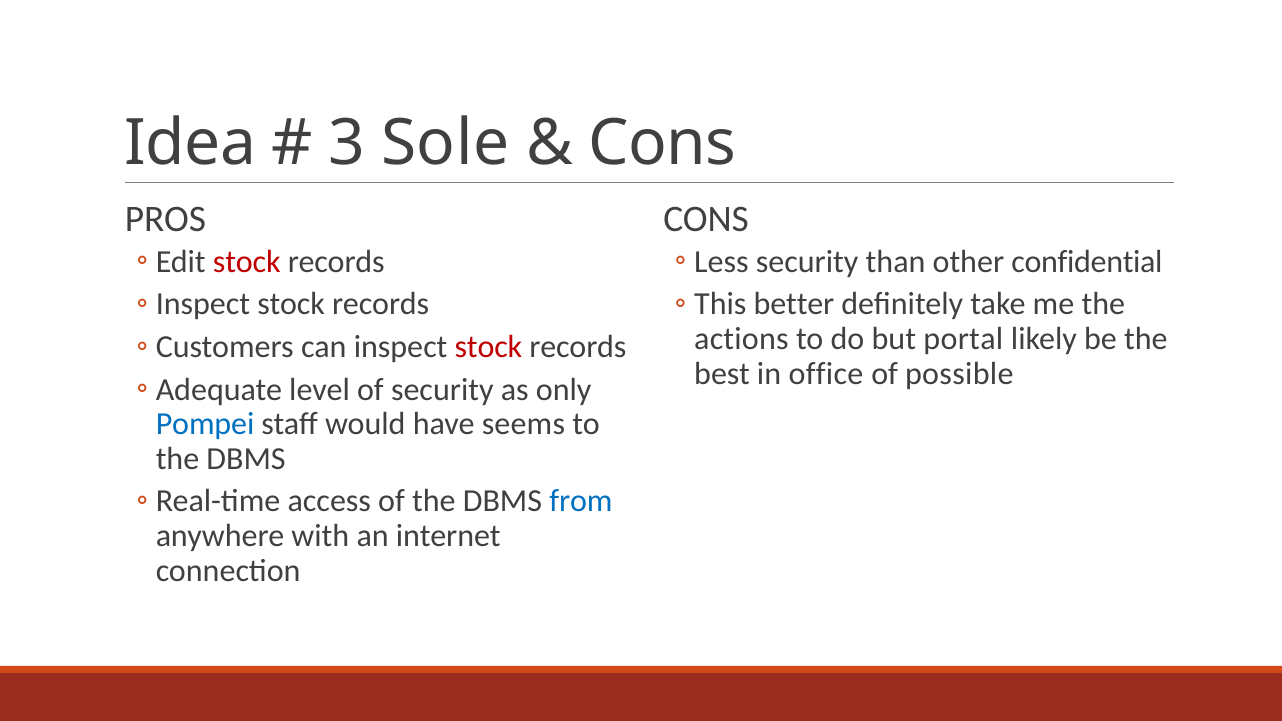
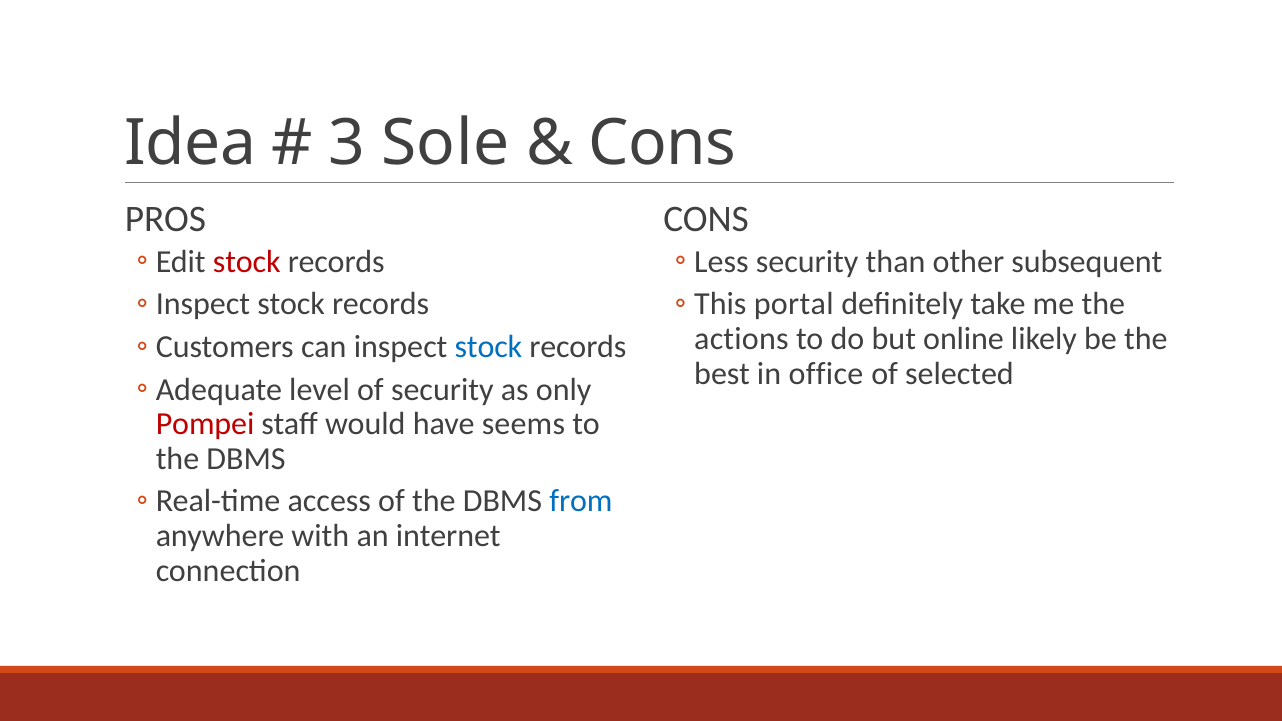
confidential: confidential -> subsequent
better: better -> portal
portal: portal -> online
stock at (488, 347) colour: red -> blue
possible: possible -> selected
Pompei colour: blue -> red
